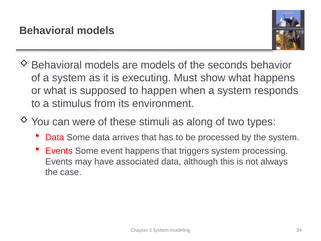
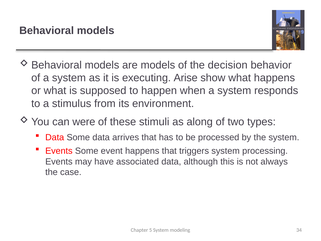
seconds: seconds -> decision
Must: Must -> Arise
